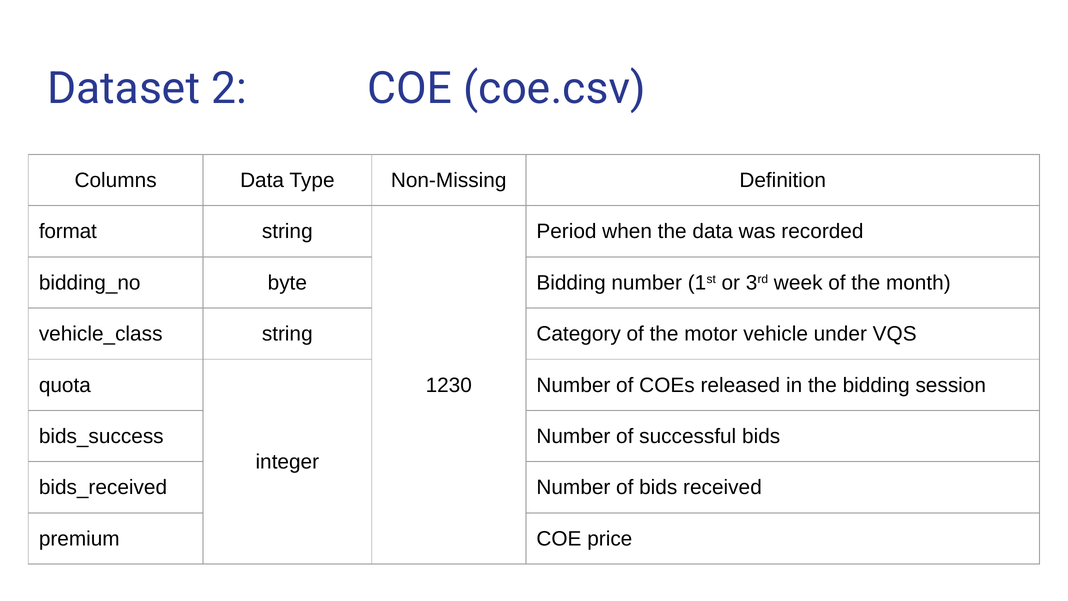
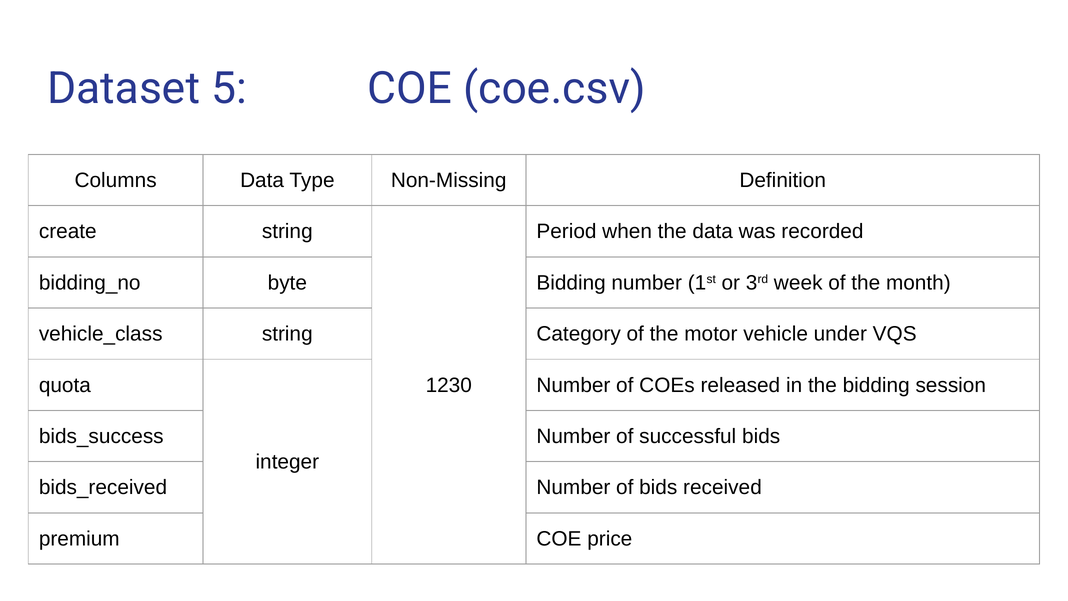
2: 2 -> 5
format: format -> create
